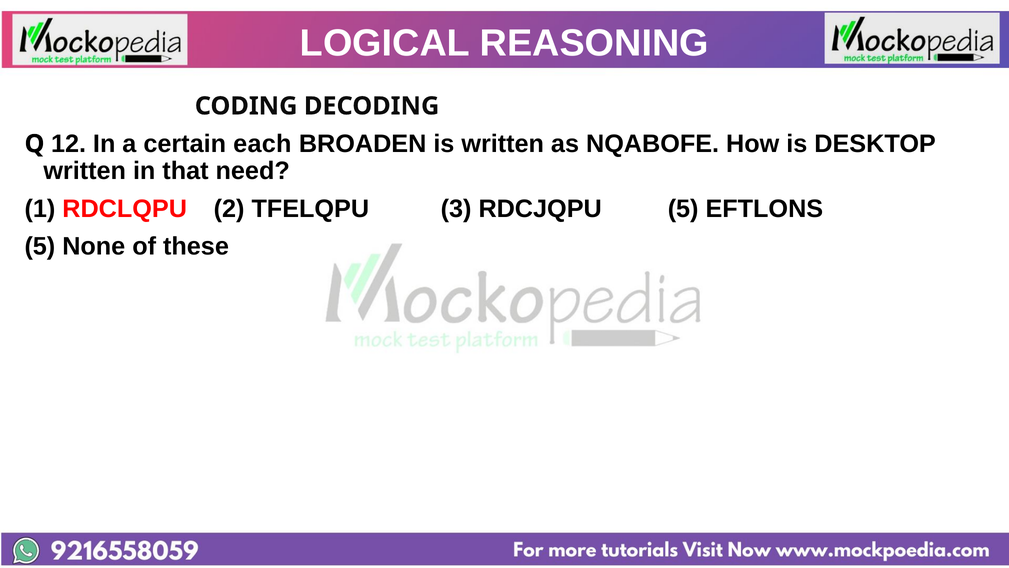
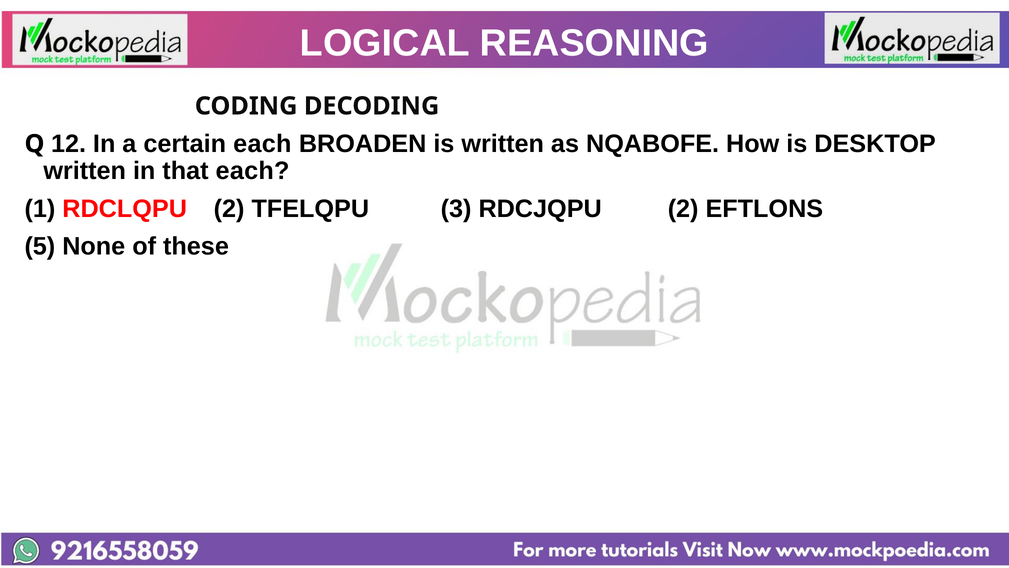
that need: need -> each
RDCJQPU 5: 5 -> 2
